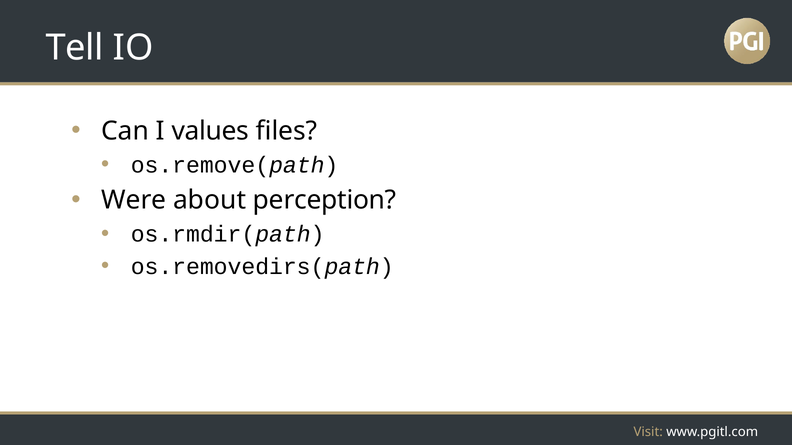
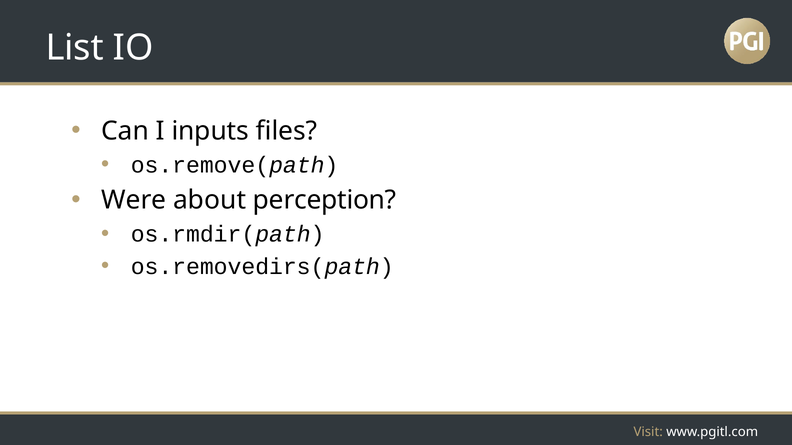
Tell: Tell -> List
values: values -> inputs
